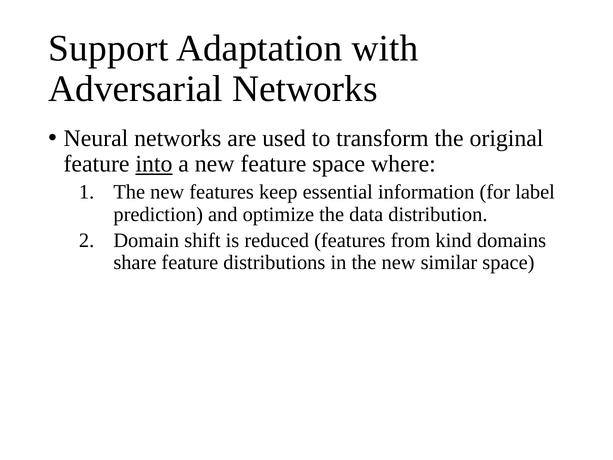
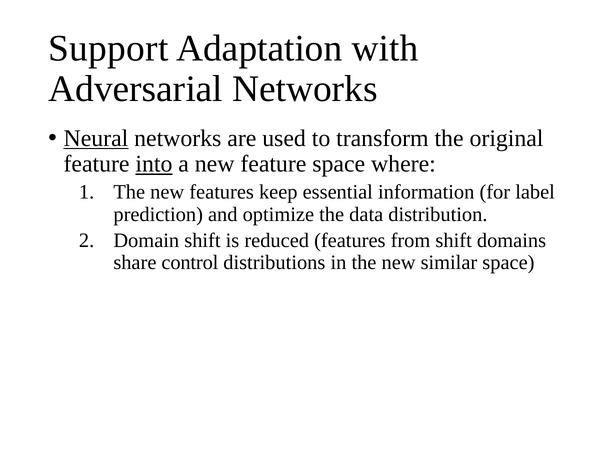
Neural underline: none -> present
from kind: kind -> shift
share feature: feature -> control
